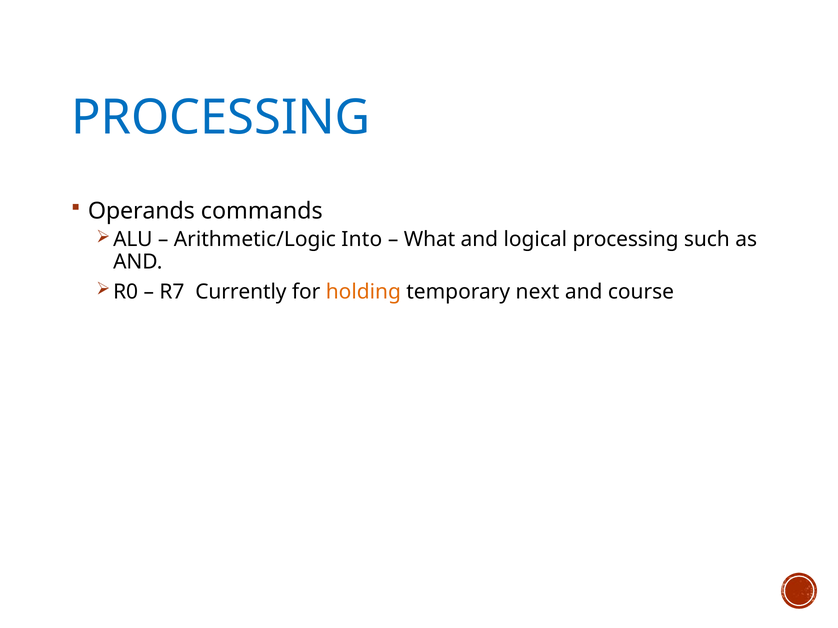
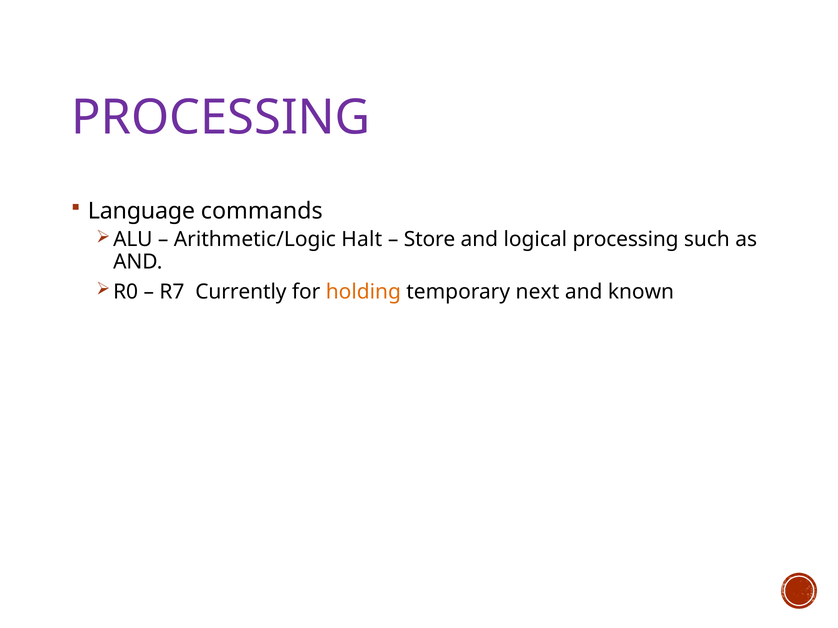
PROCESSING at (221, 118) colour: blue -> purple
Operands: Operands -> Language
Into: Into -> Halt
What: What -> Store
course: course -> known
